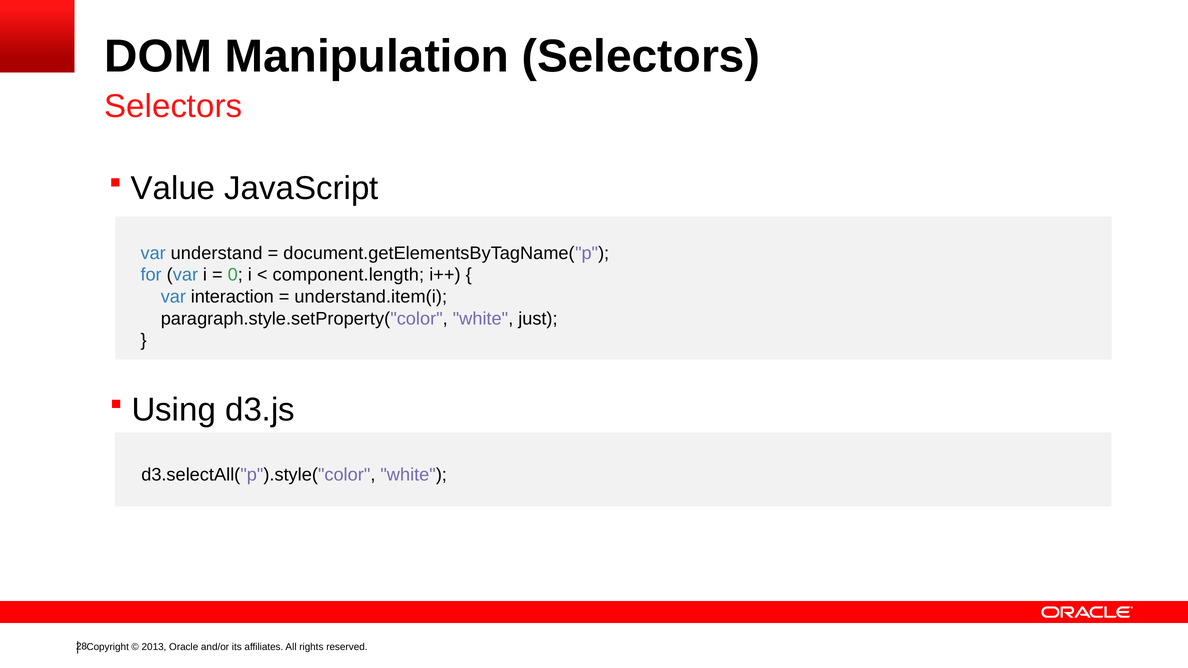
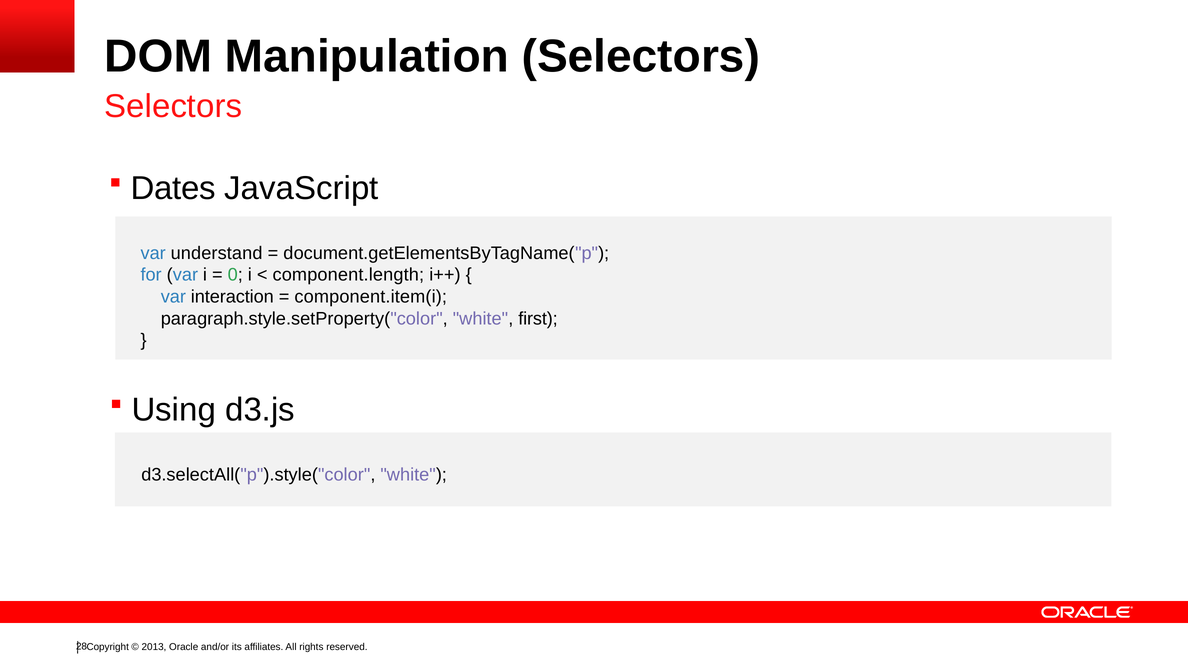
Value: Value -> Dates
understand.item(i: understand.item(i -> component.item(i
just: just -> first
